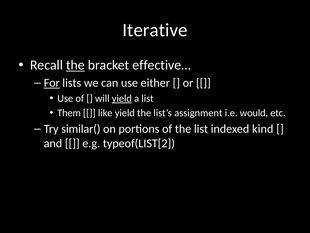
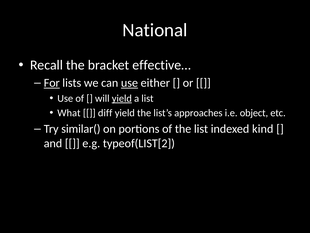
Iterative: Iterative -> National
the at (75, 65) underline: present -> none
use at (129, 83) underline: none -> present
Them: Them -> What
like: like -> diff
assignment: assignment -> approaches
would: would -> object
